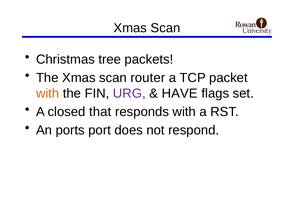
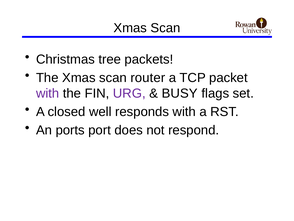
with at (48, 93) colour: orange -> purple
HAVE: HAVE -> BUSY
that: that -> well
